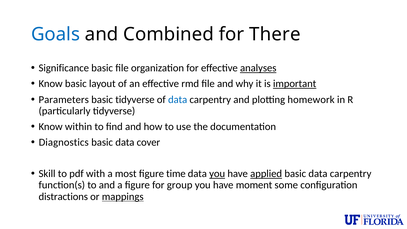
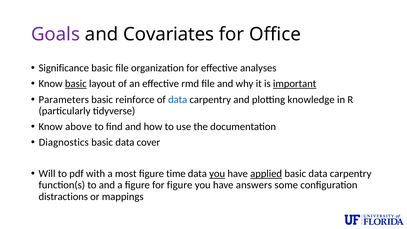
Goals colour: blue -> purple
Combined: Combined -> Covariates
There: There -> Office
analyses underline: present -> none
basic at (76, 84) underline: none -> present
basic tidyverse: tidyverse -> reinforce
homework: homework -> knowledge
within: within -> above
Skill: Skill -> Will
for group: group -> figure
moment: moment -> answers
mappings underline: present -> none
